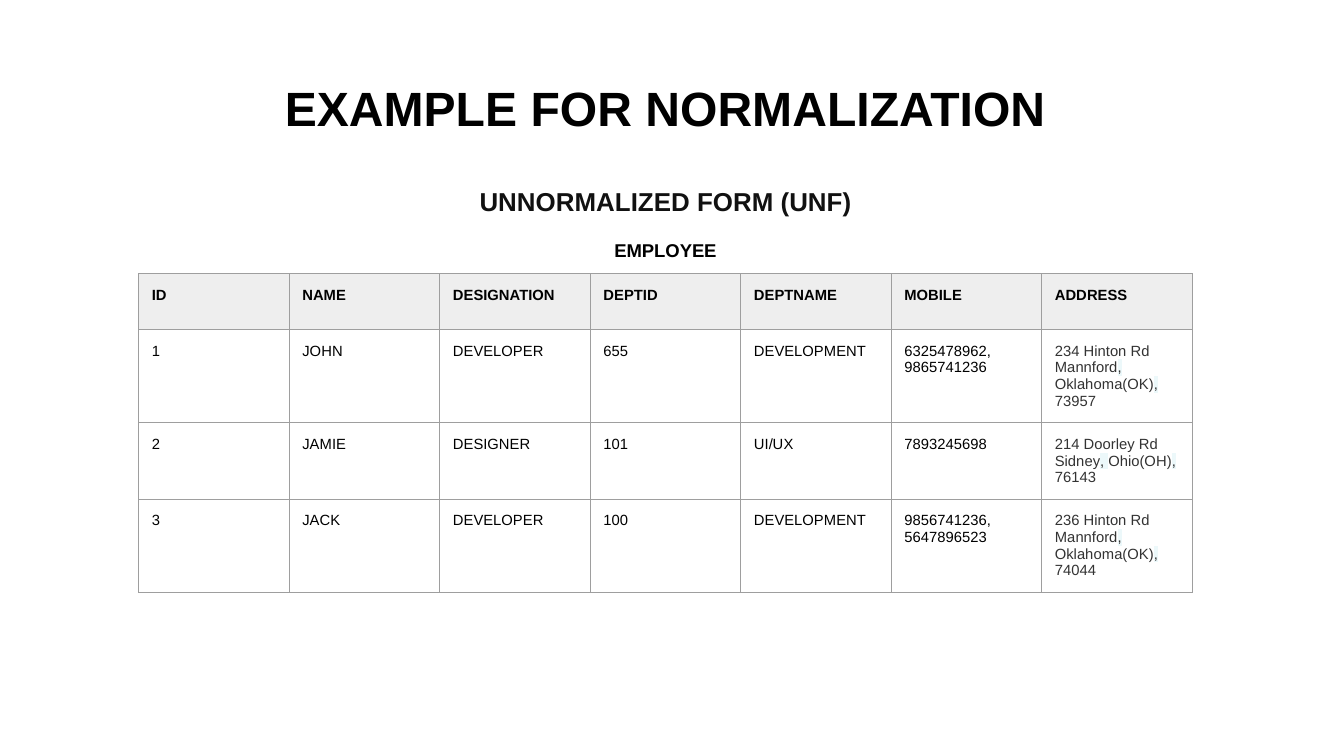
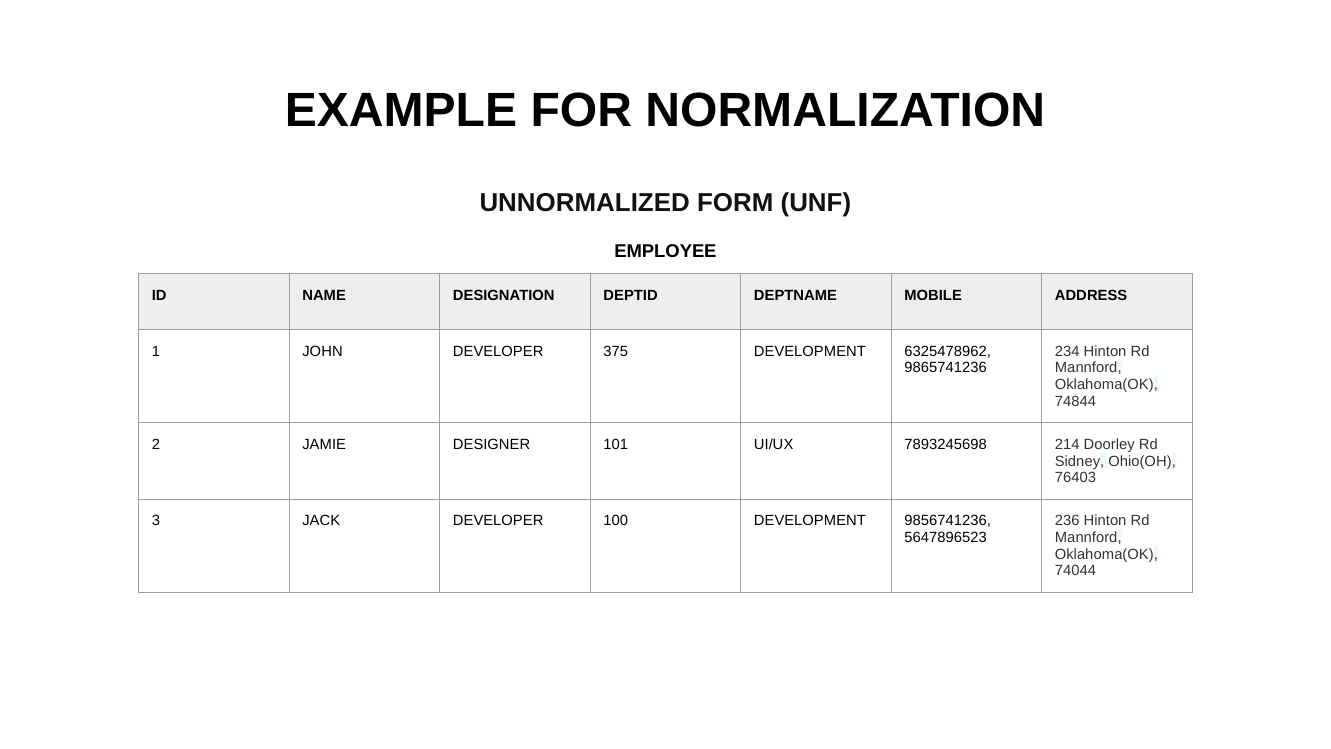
655: 655 -> 375
73957: 73957 -> 74844
76143: 76143 -> 76403
